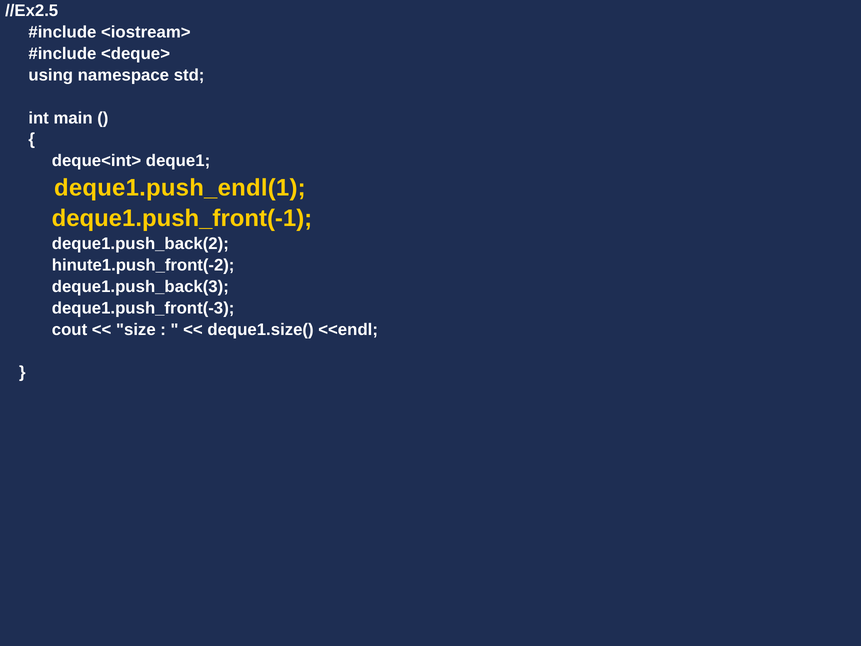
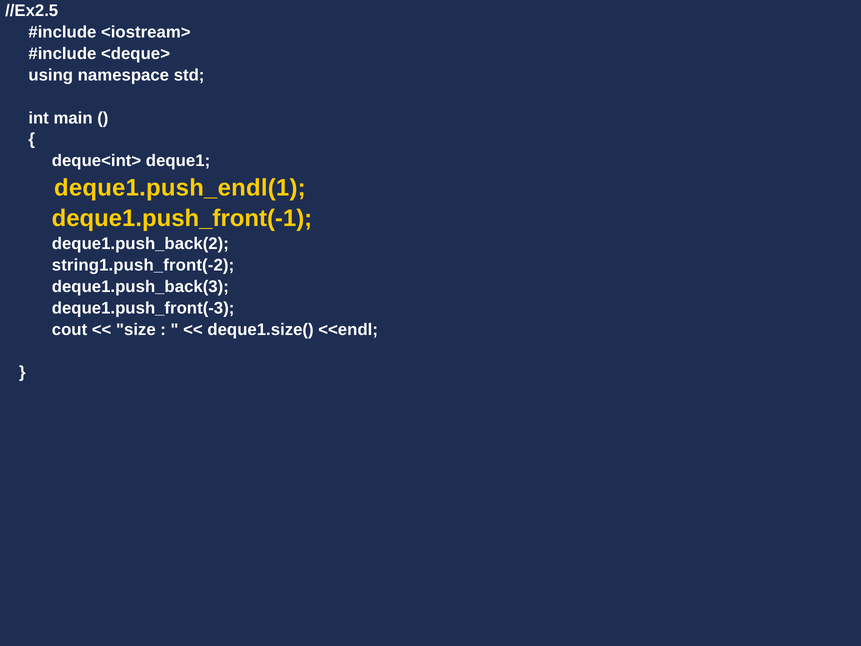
hinute1.push_front(-2: hinute1.push_front(-2 -> string1.push_front(-2
